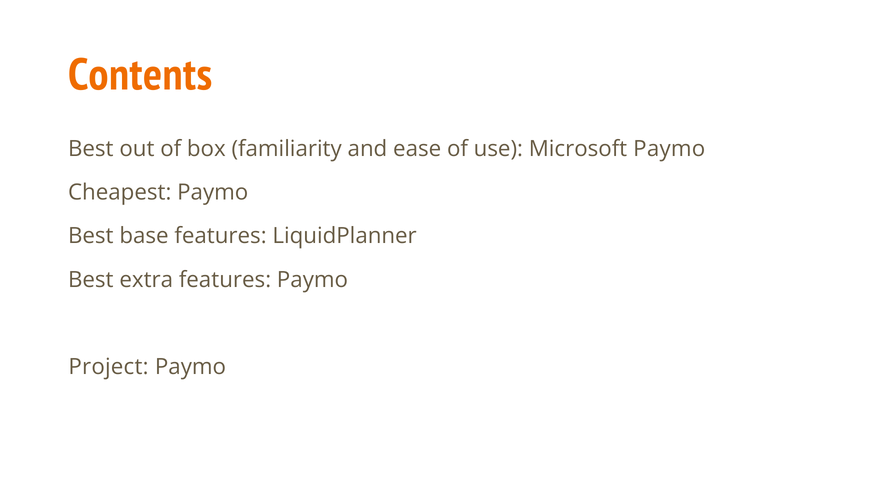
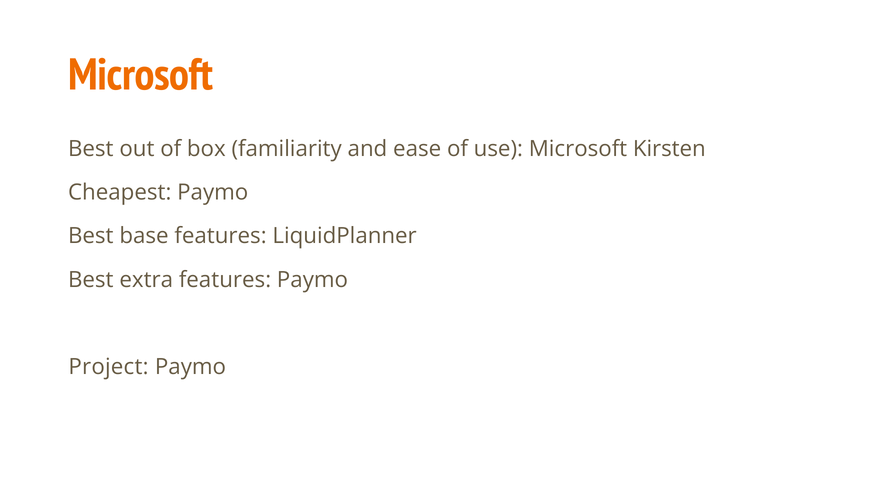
Contents at (140, 75): Contents -> Microsoft
Microsoft Paymo: Paymo -> Kirsten
